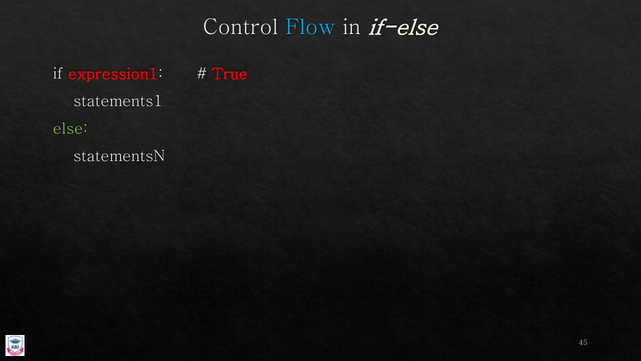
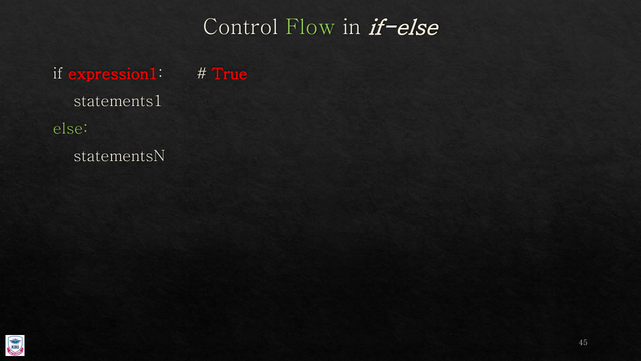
Flow colour: light blue -> light green
